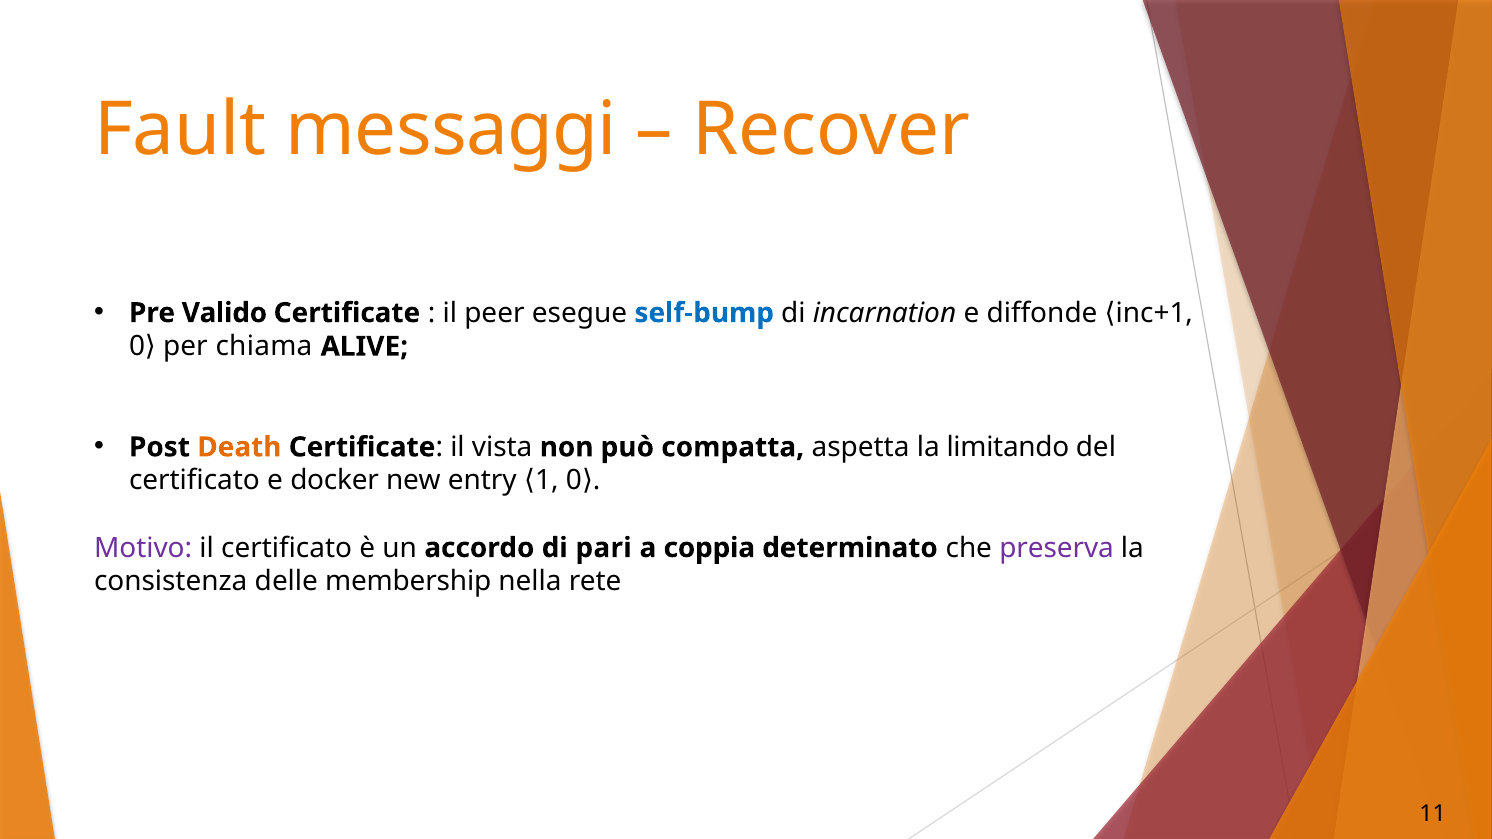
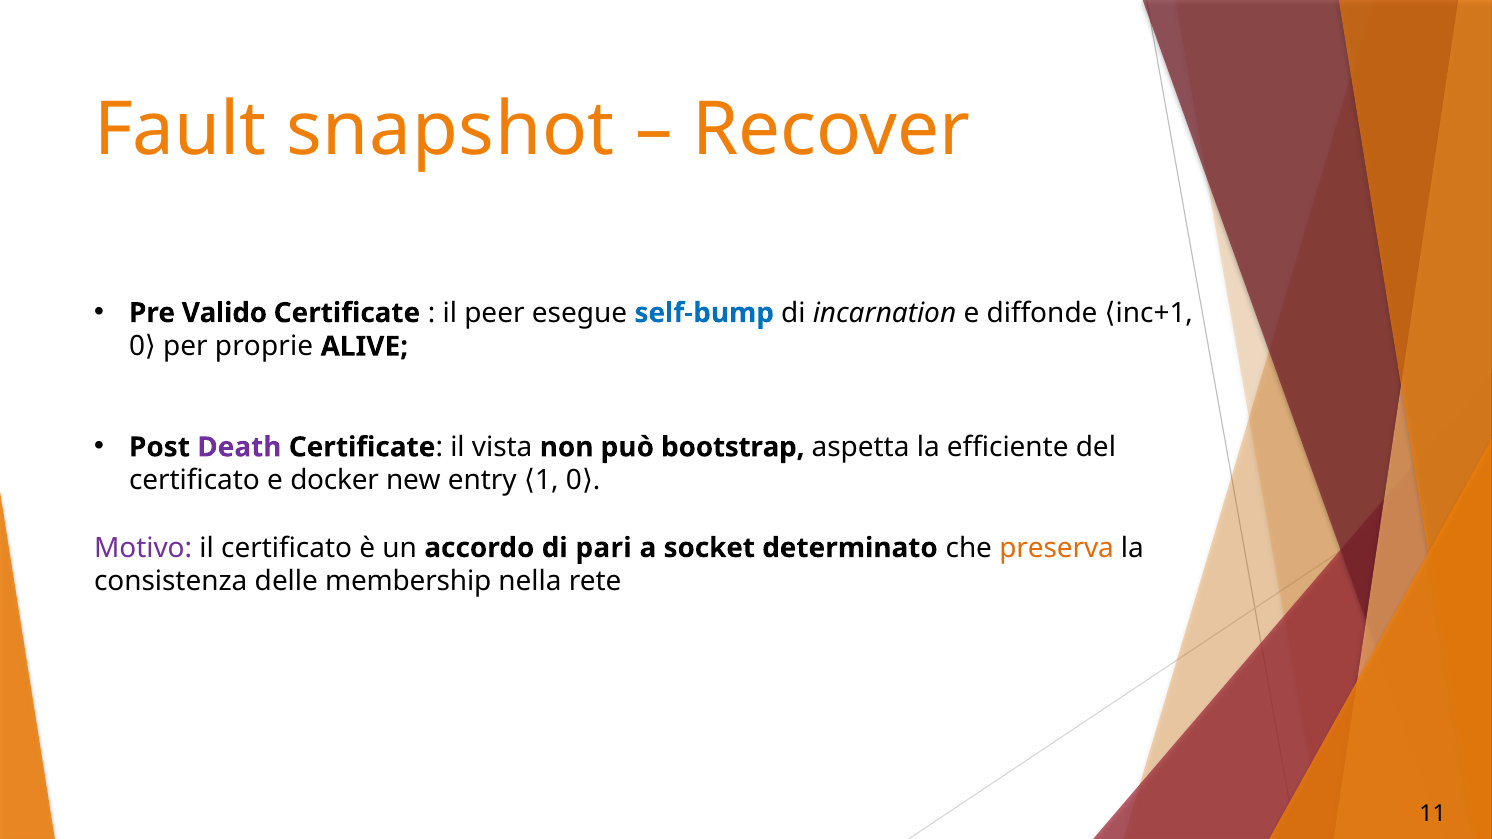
messaggi: messaggi -> snapshot
chiama: chiama -> proprie
Death colour: orange -> purple
compatta: compatta -> bootstrap
limitando: limitando -> efficiente
coppia: coppia -> socket
preserva colour: purple -> orange
